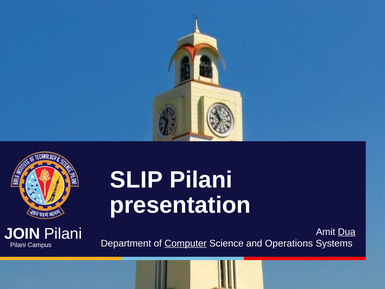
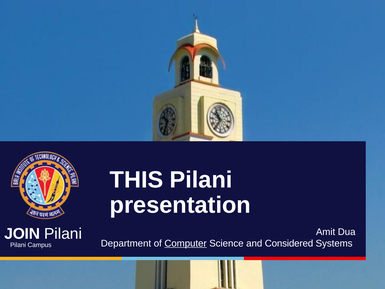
SLIP: SLIP -> THIS
Dua underline: present -> none
Operations: Operations -> Considered
